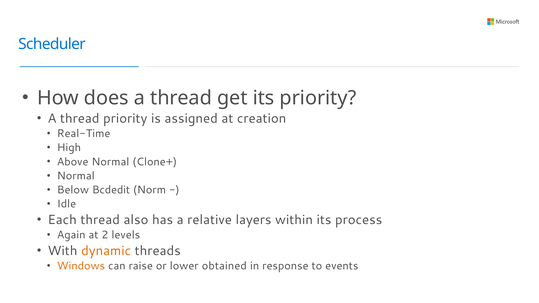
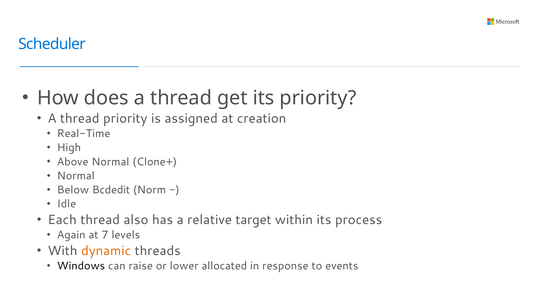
layers: layers -> target
2: 2 -> 7
Windows colour: orange -> black
obtained: obtained -> allocated
